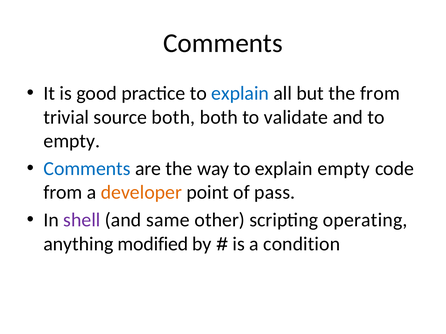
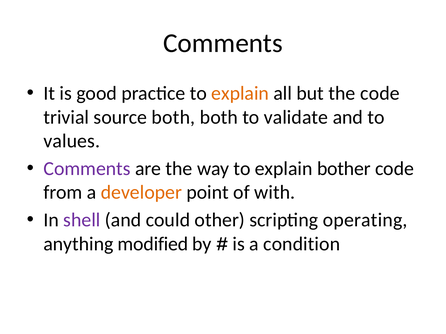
explain at (240, 94) colour: blue -> orange
the from: from -> code
empty at (72, 141): empty -> values
Comments at (87, 169) colour: blue -> purple
explain empty: empty -> bother
pass: pass -> with
same: same -> could
